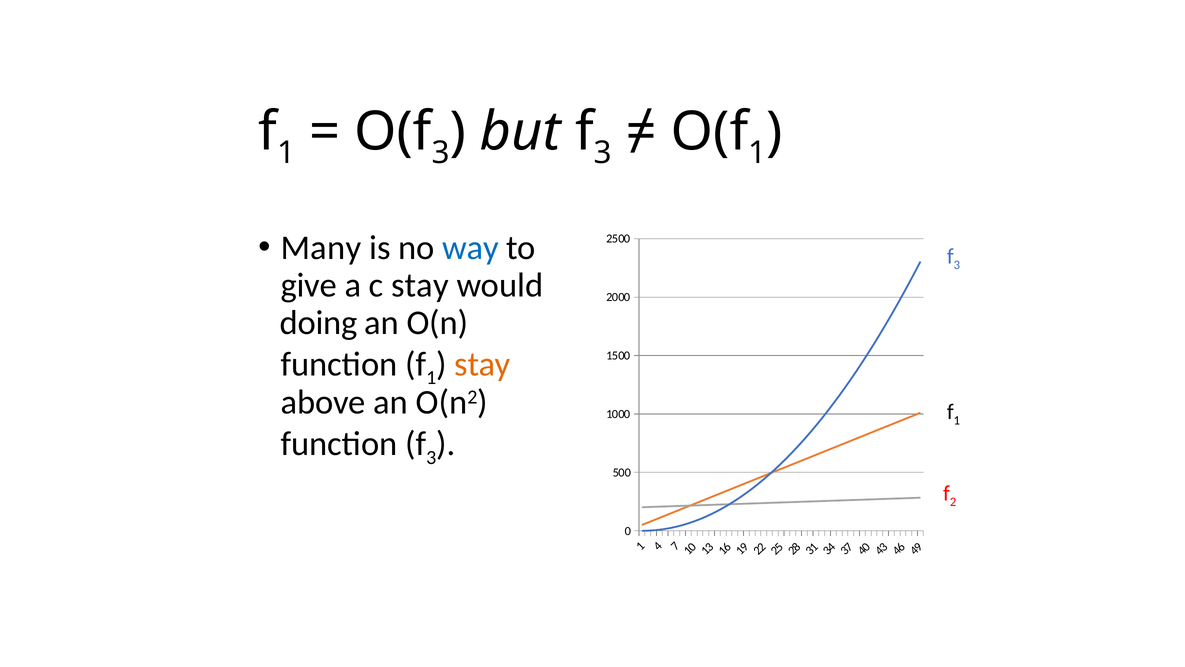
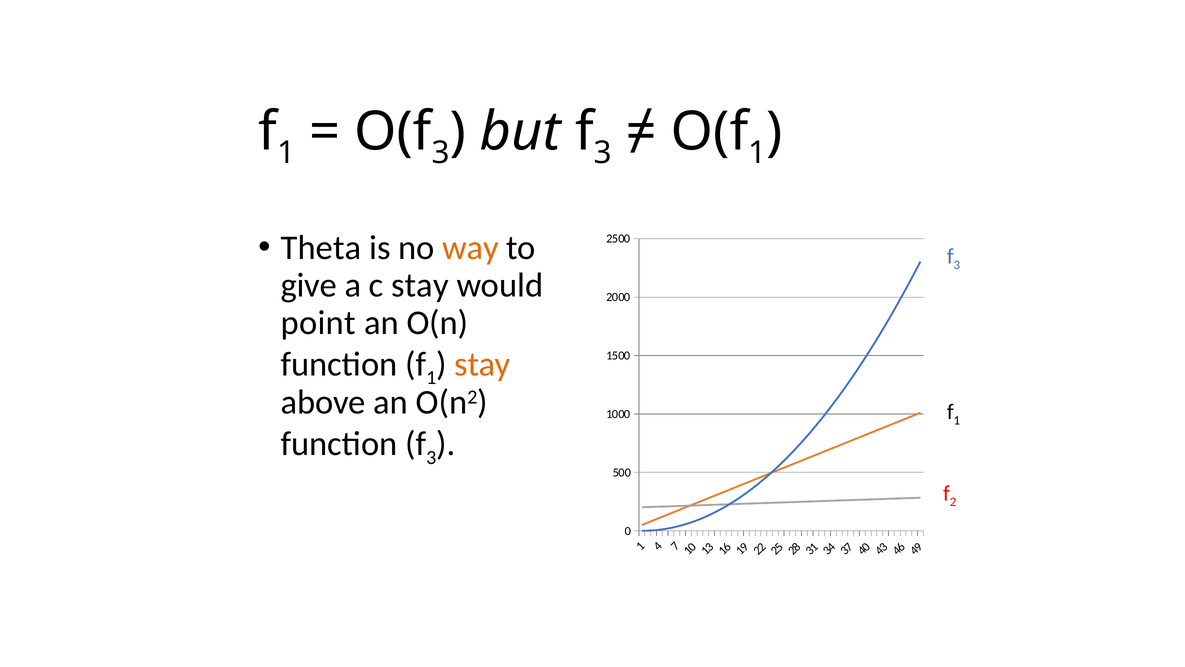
Many: Many -> Theta
way colour: blue -> orange
doing: doing -> point
